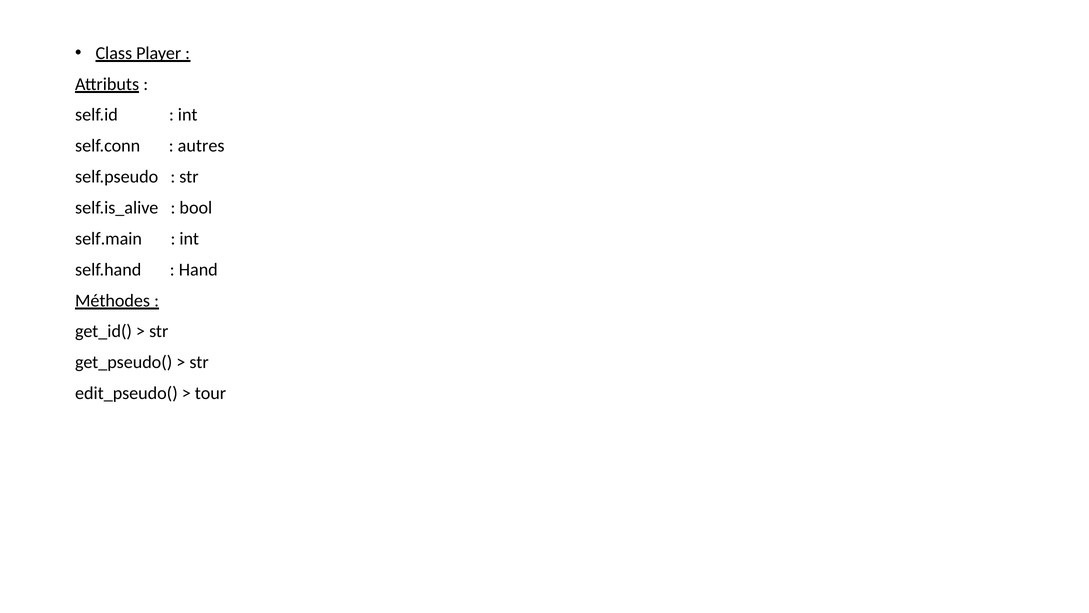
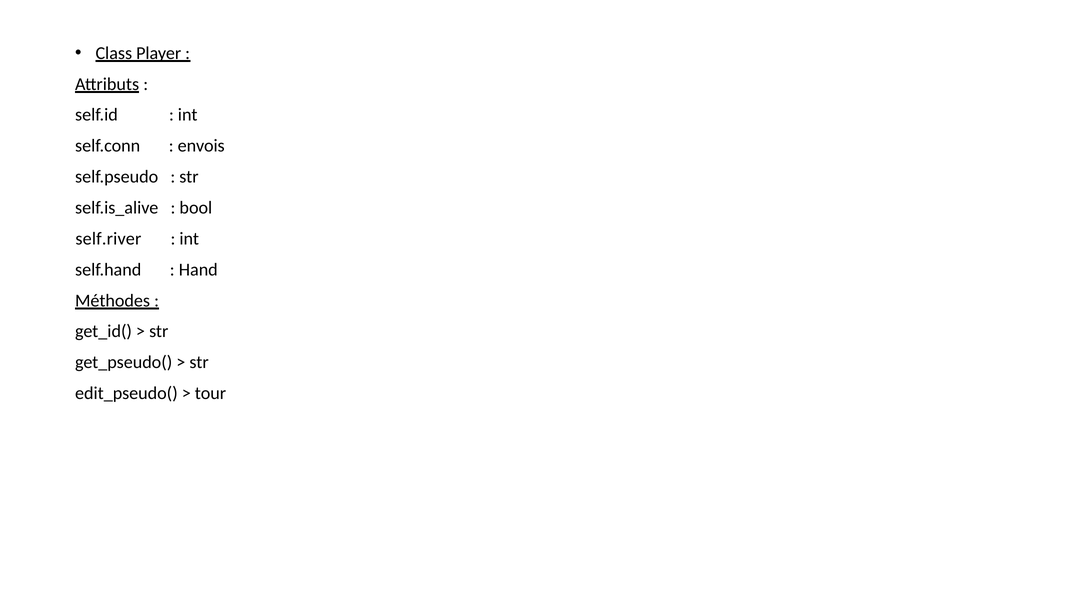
autres: autres -> envois
self.main: self.main -> self.river
